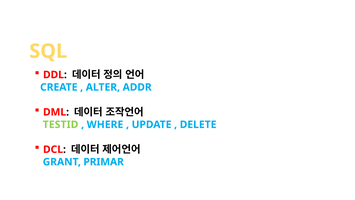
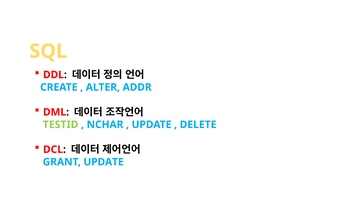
WHERE: WHERE -> NCHAR
GRANT PRIMAR: PRIMAR -> UPDATE
